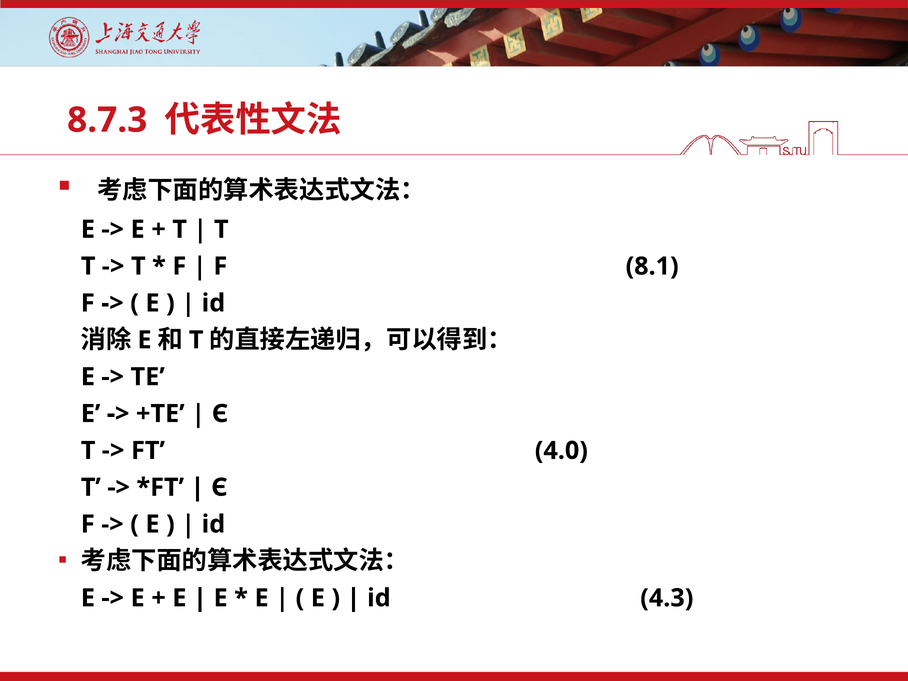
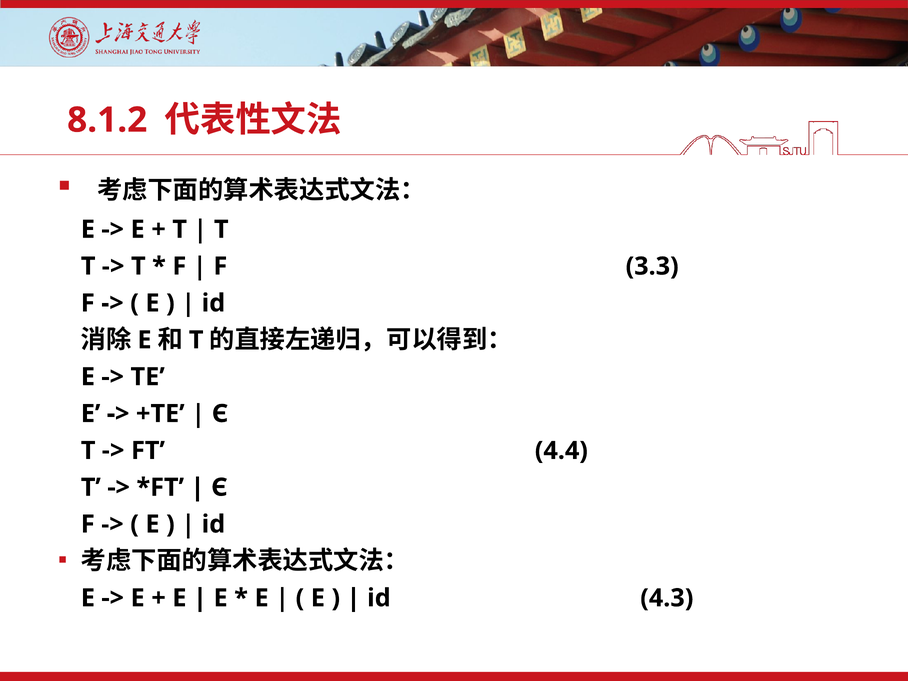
8.7.3: 8.7.3 -> 8.1.2
8.1: 8.1 -> 3.3
4.0: 4.0 -> 4.4
